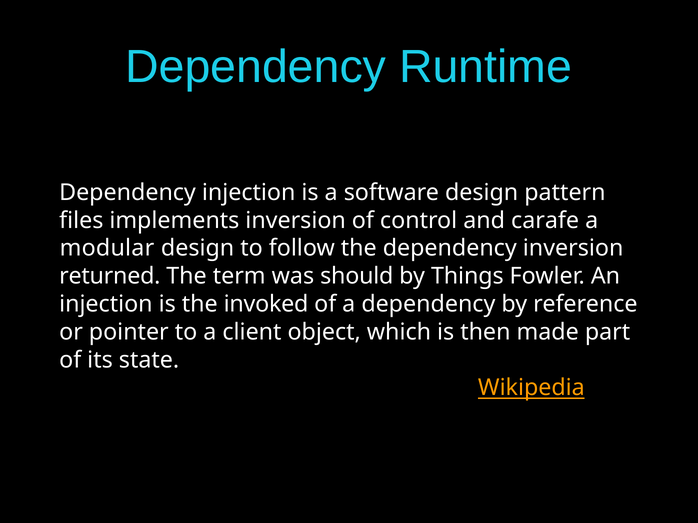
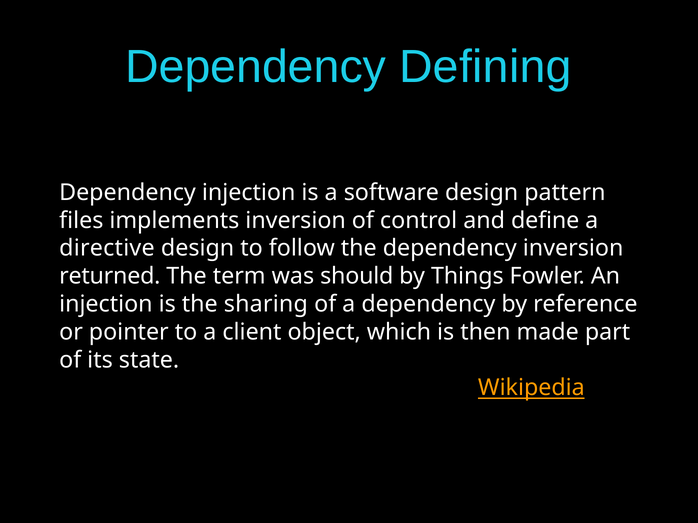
Runtime: Runtime -> Defining
carafe: carafe -> define
modular: modular -> directive
invoked: invoked -> sharing
